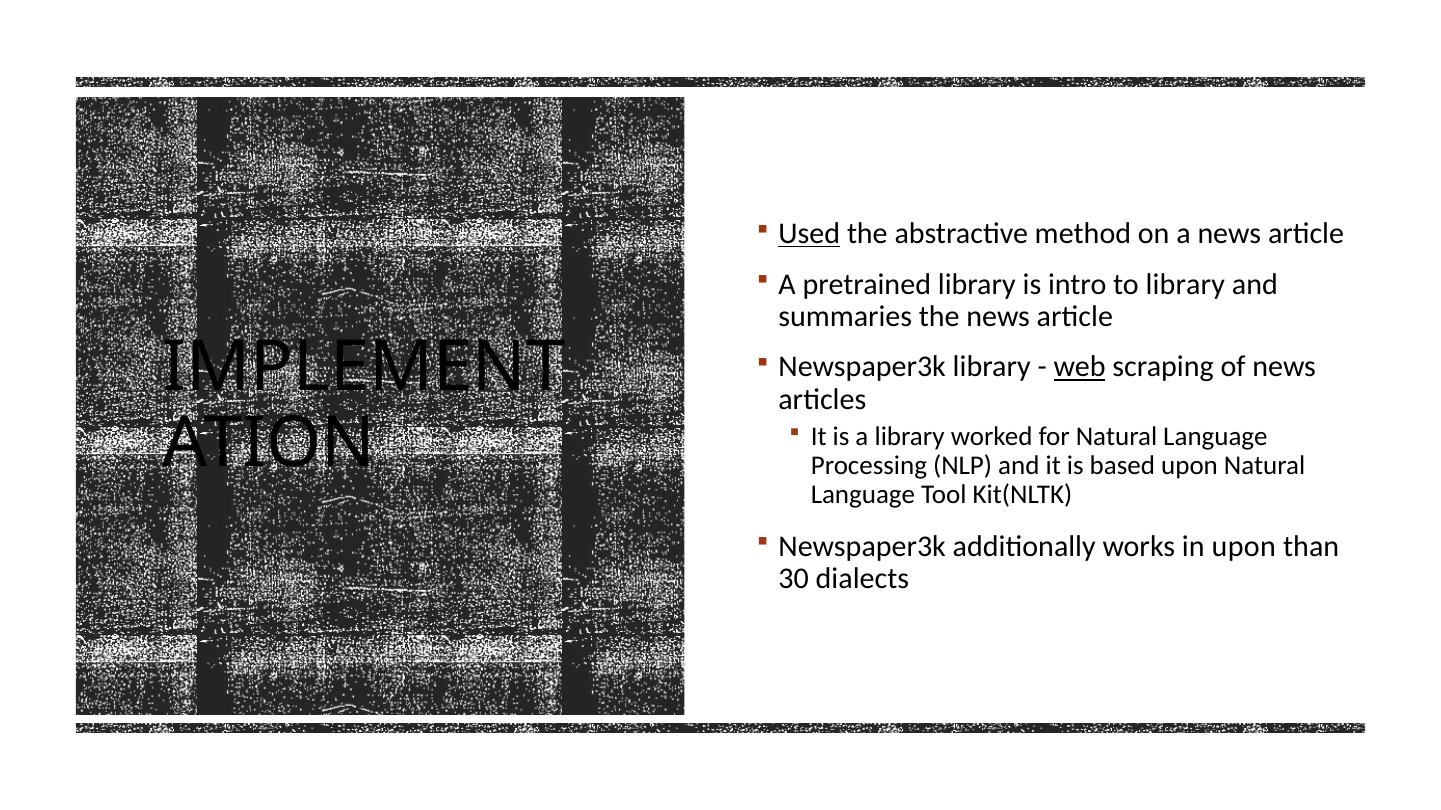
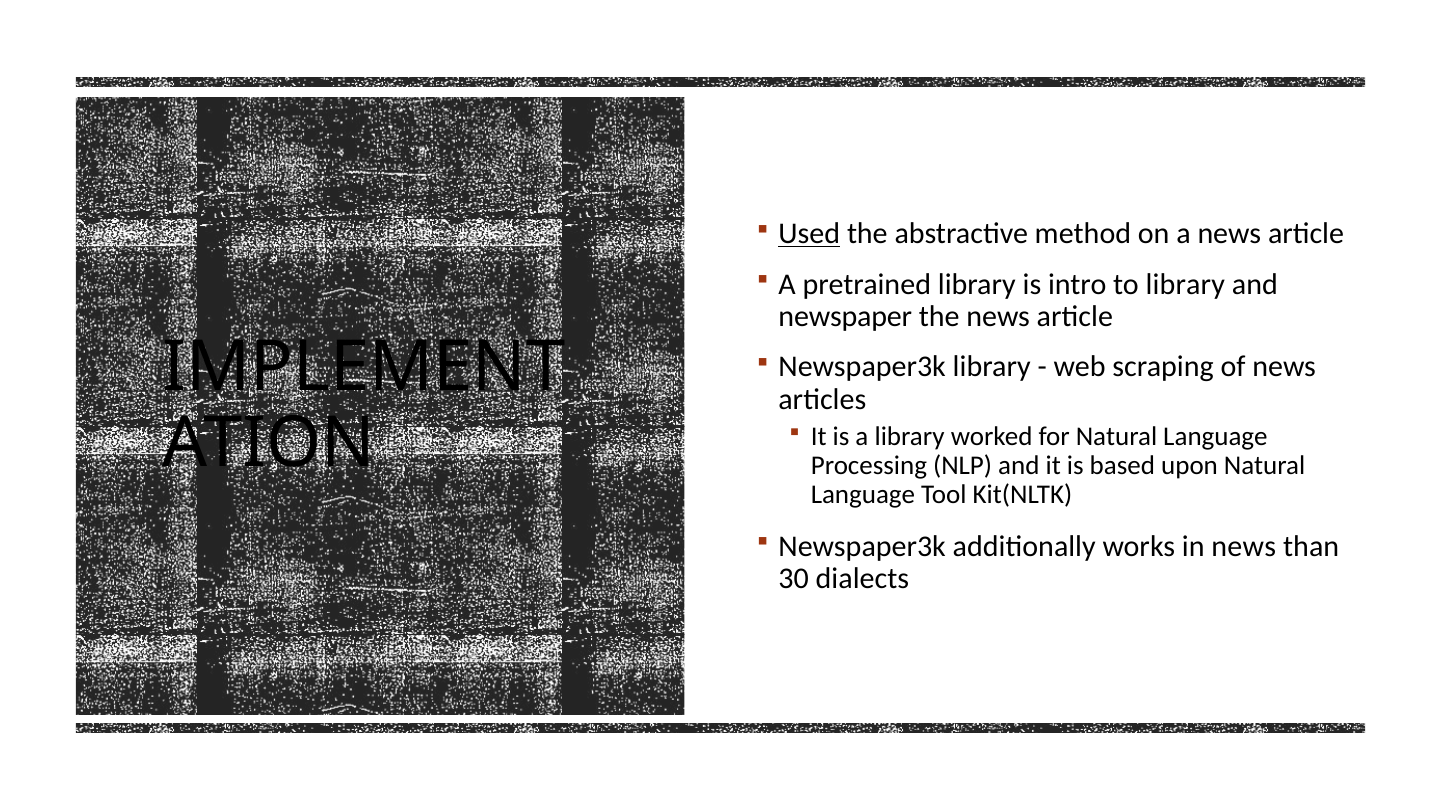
summaries: summaries -> newspaper
web underline: present -> none
in upon: upon -> news
